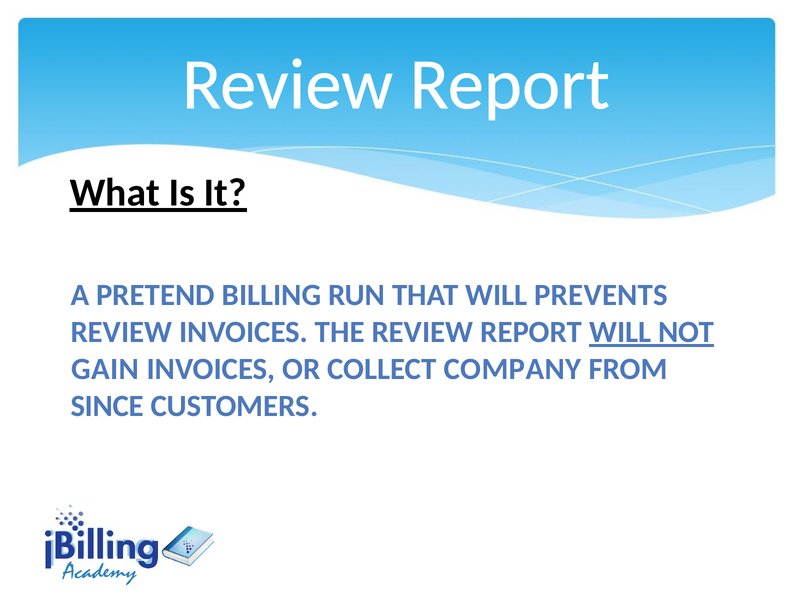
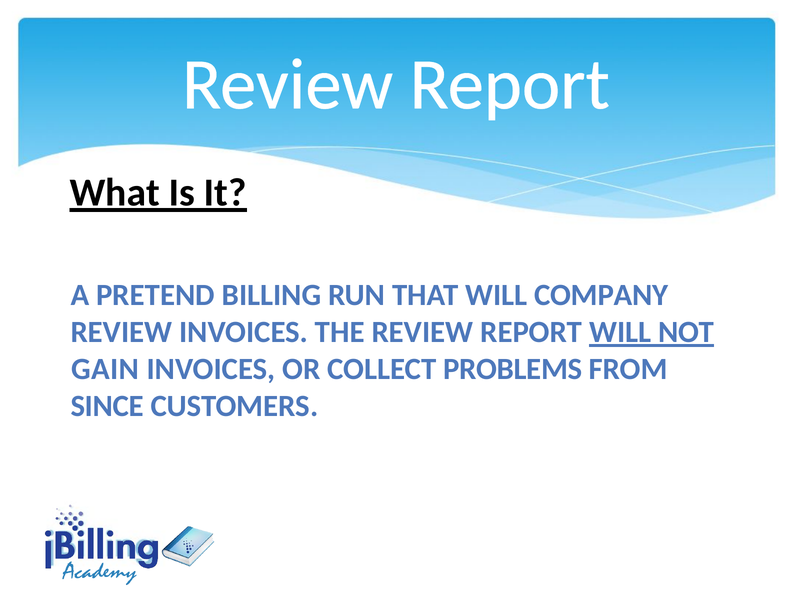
PREVENTS: PREVENTS -> COMPANY
COMPANY: COMPANY -> PROBLEMS
